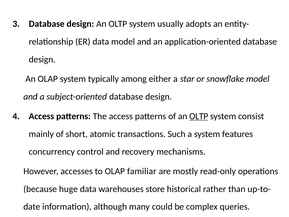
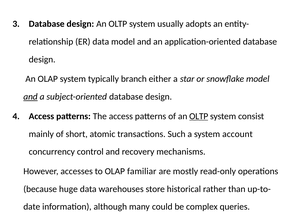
among: among -> branch
and at (30, 97) underline: none -> present
features: features -> account
